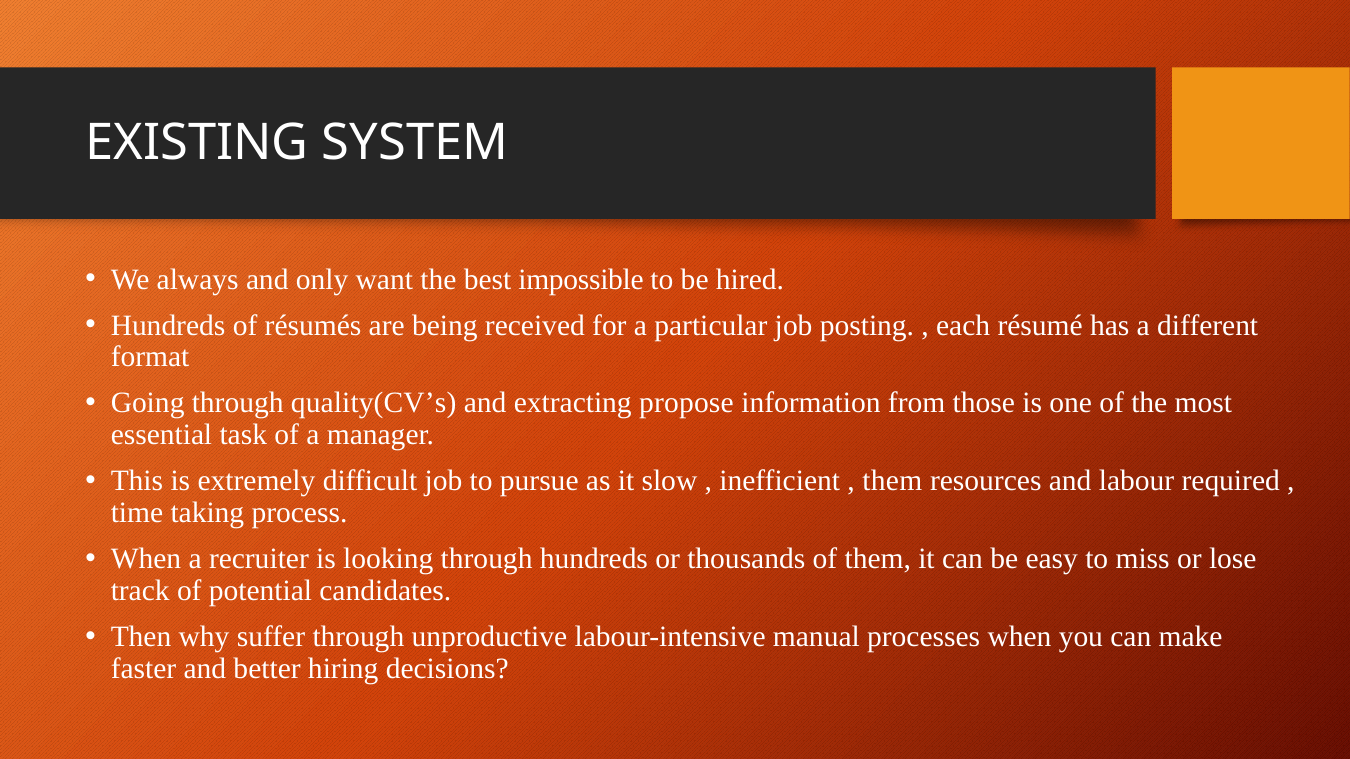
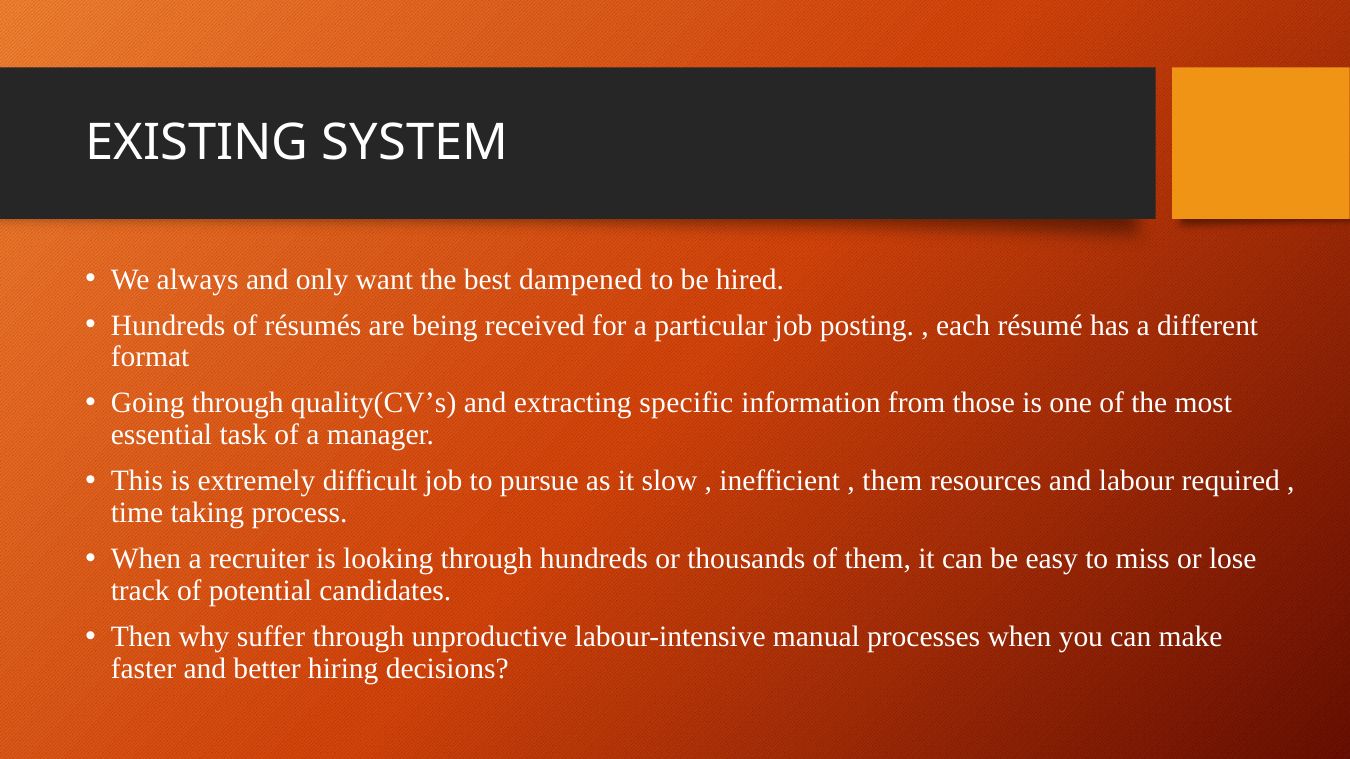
impossible: impossible -> dampened
propose: propose -> specific
